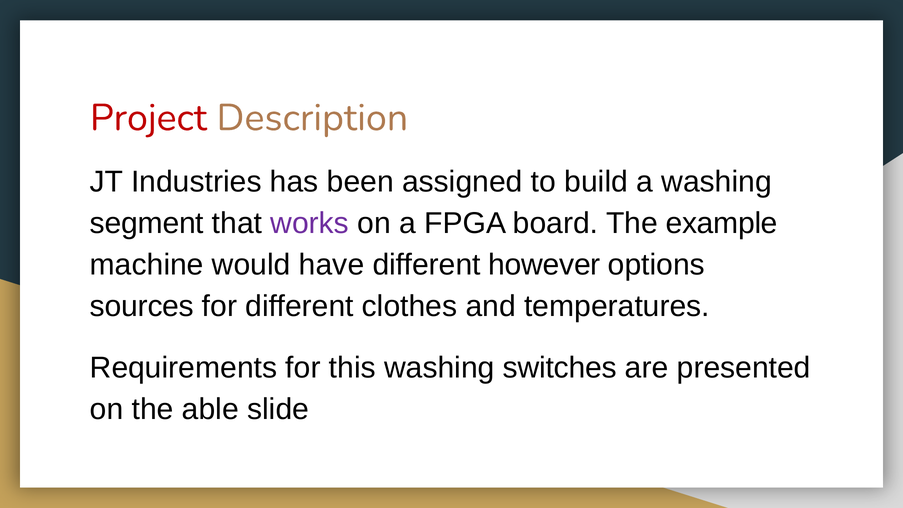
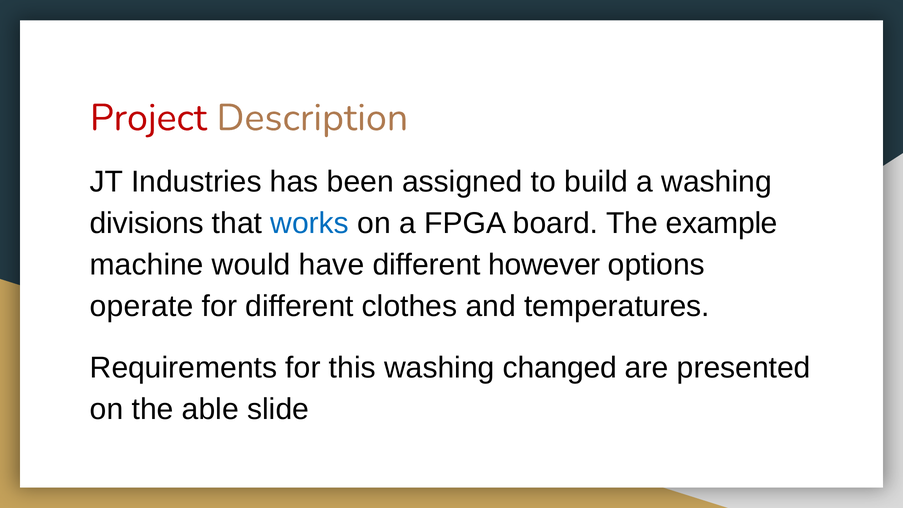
segment: segment -> divisions
works colour: purple -> blue
sources: sources -> operate
switches: switches -> changed
